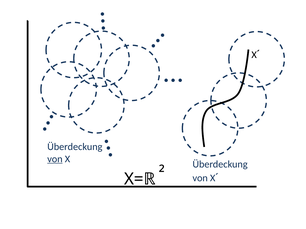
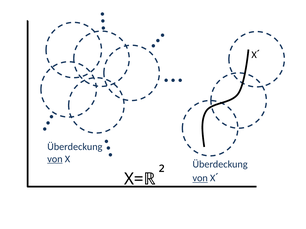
von at (200, 178) underline: none -> present
